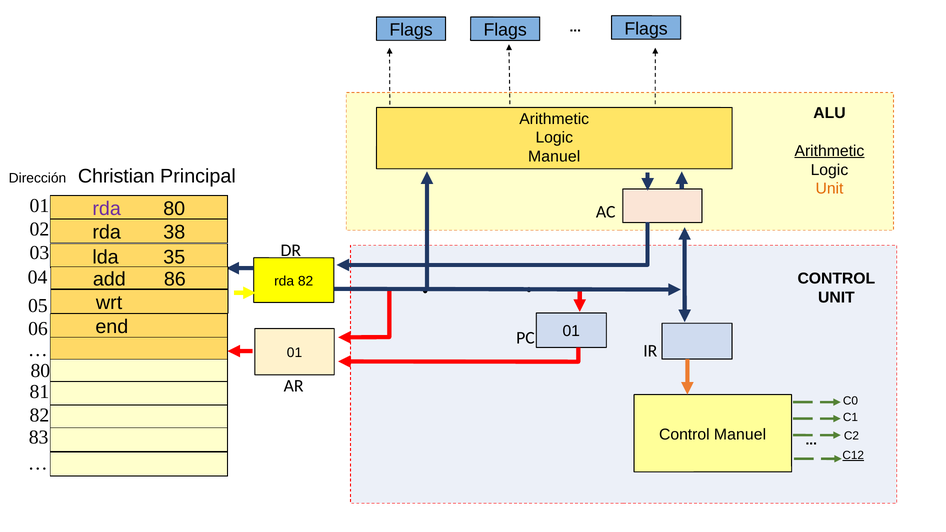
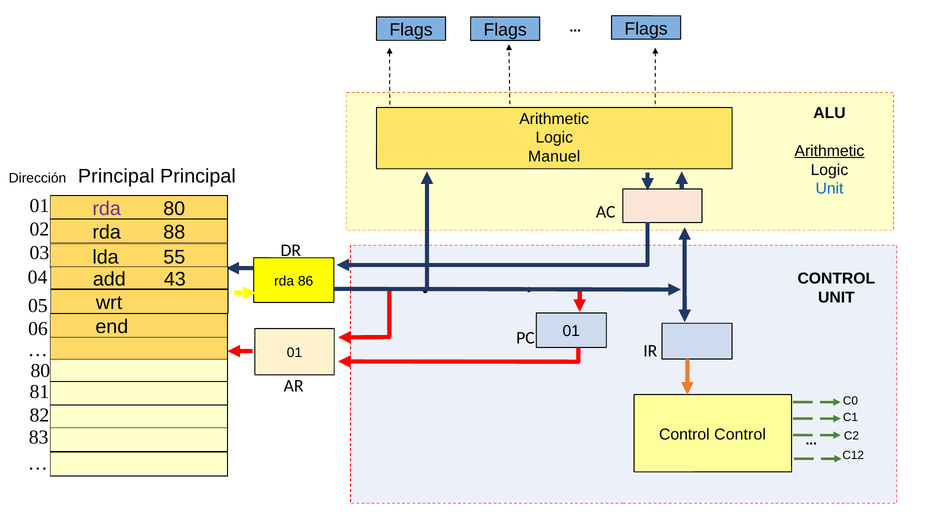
Dirección Christian: Christian -> Principal
Unit at (829, 189) colour: orange -> blue
38: 38 -> 88
35: 35 -> 55
86: 86 -> 43
rda 82: 82 -> 86
Control Manuel: Manuel -> Control
C12 underline: present -> none
